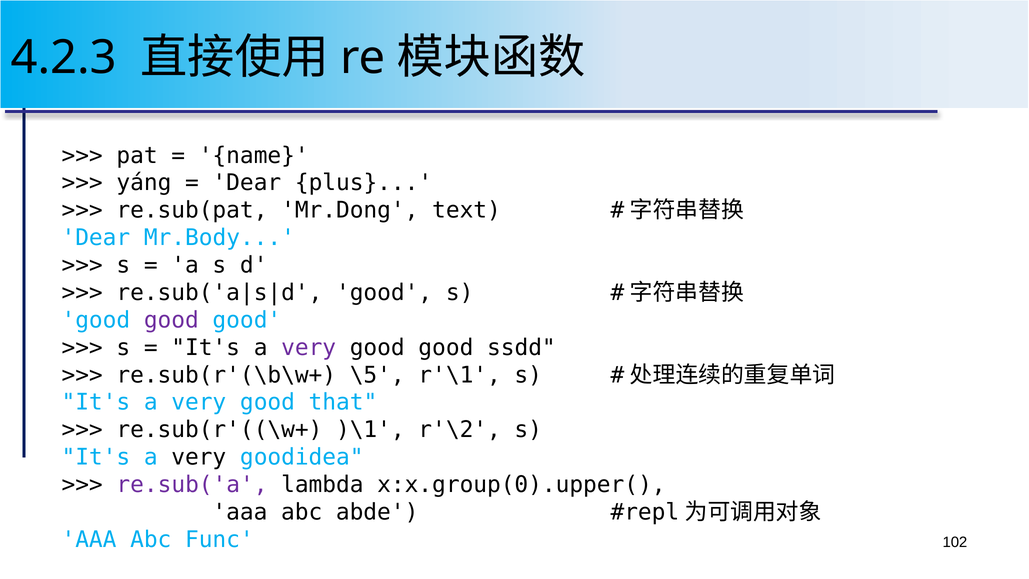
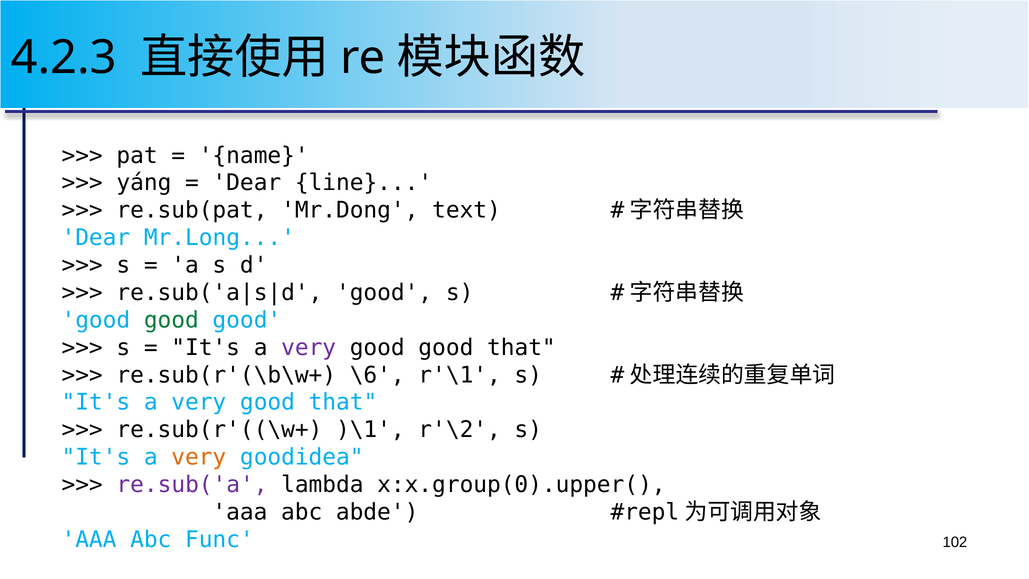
plus: plus -> line
Mr.Body: Mr.Body -> Mr.Long
good at (171, 320) colour: purple -> green
good good ssdd: ssdd -> that
\5: \5 -> \6
very at (199, 457) colour: black -> orange
